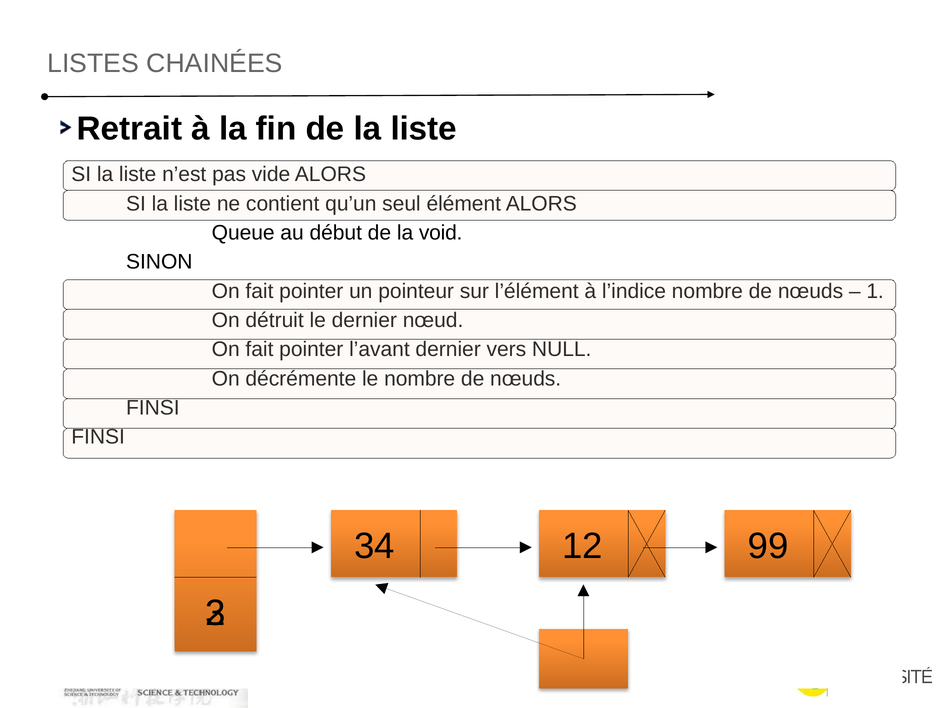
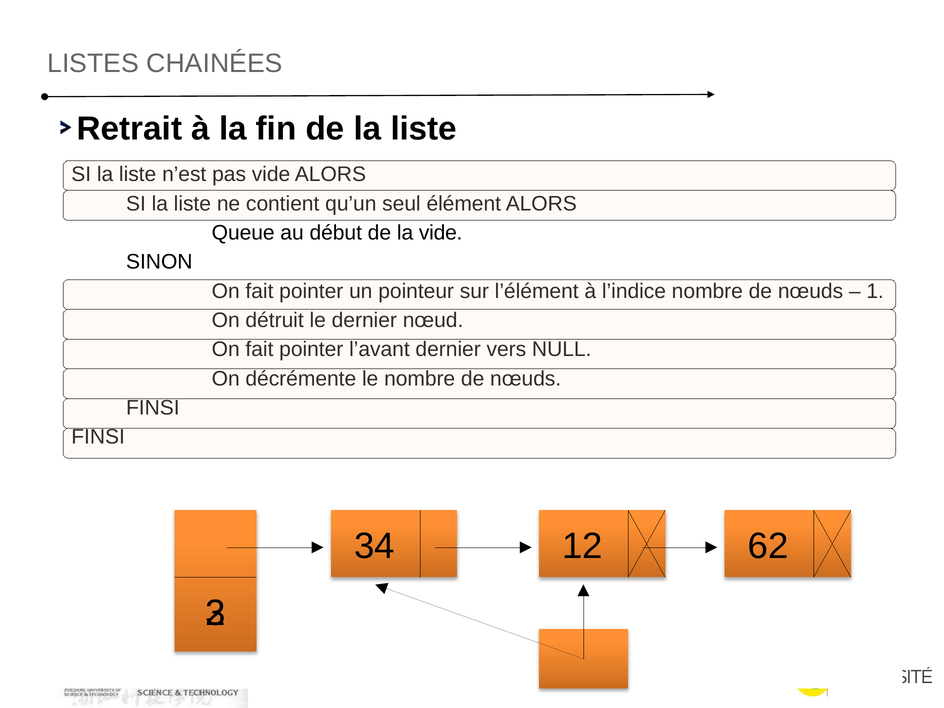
la void: void -> vide
99: 99 -> 62
